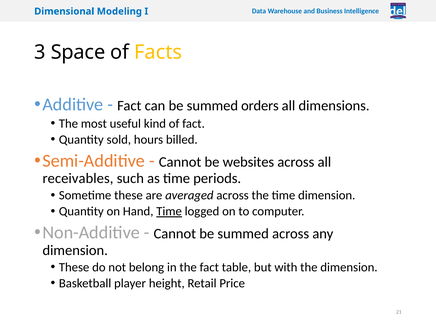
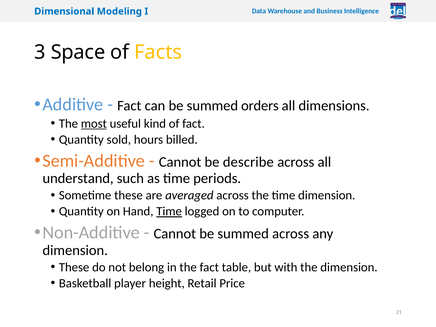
most underline: none -> present
websites: websites -> describe
receivables: receivables -> understand
